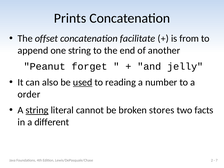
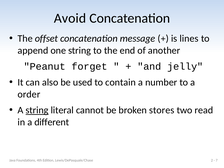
Prints: Prints -> Avoid
facilitate: facilitate -> message
from: from -> lines
used underline: present -> none
reading: reading -> contain
facts: facts -> read
